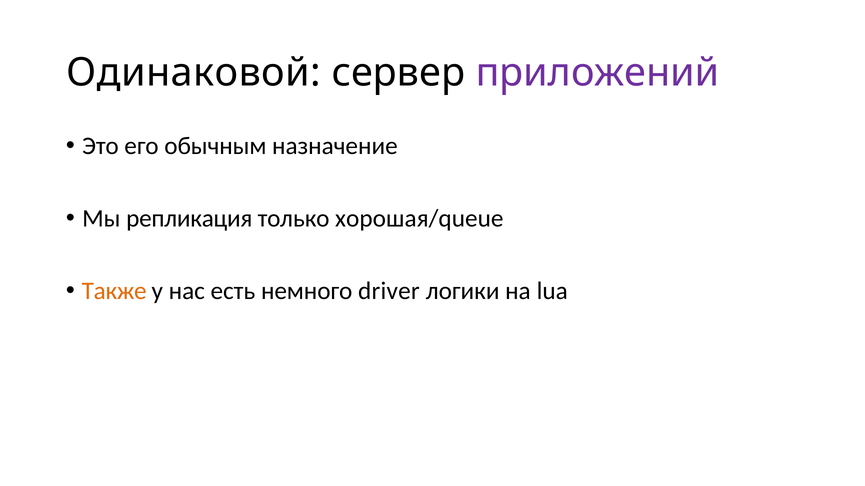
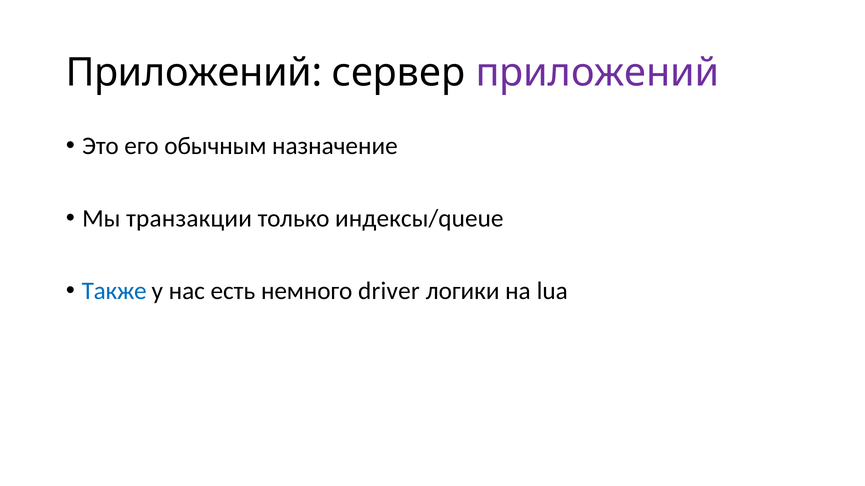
Одинаковой at (194, 73): Одинаковой -> Приложений
репликация: репликация -> транзакции
хорошая/queue: хорошая/queue -> индексы/queue
Также colour: orange -> blue
